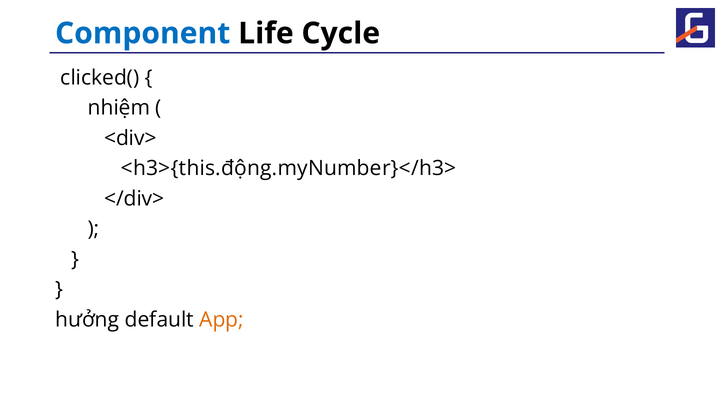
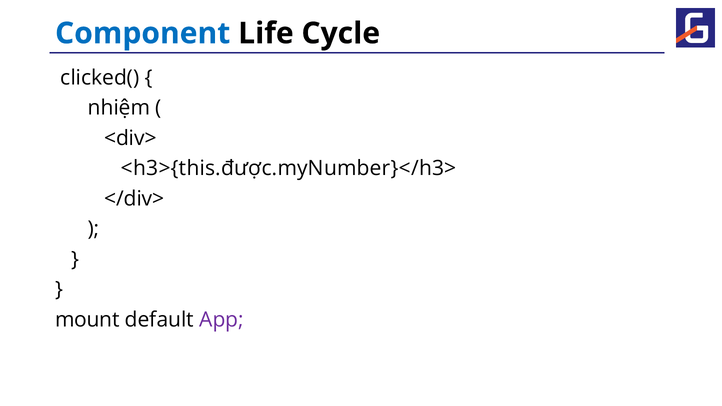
<h3>{this.động.myNumber}</h3>: <h3>{this.động.myNumber}</h3> -> <h3>{this.được.myNumber}</h3>
hưởng: hưởng -> mount
App colour: orange -> purple
